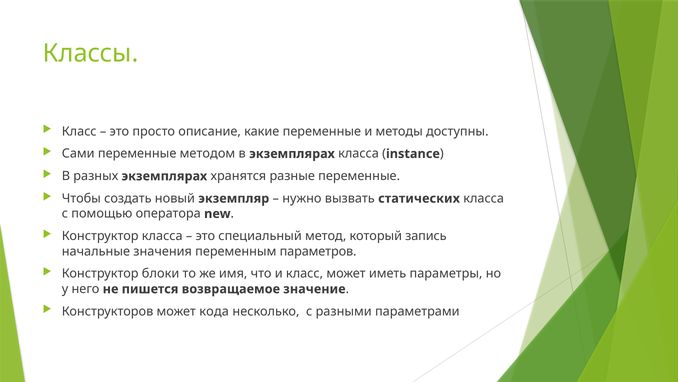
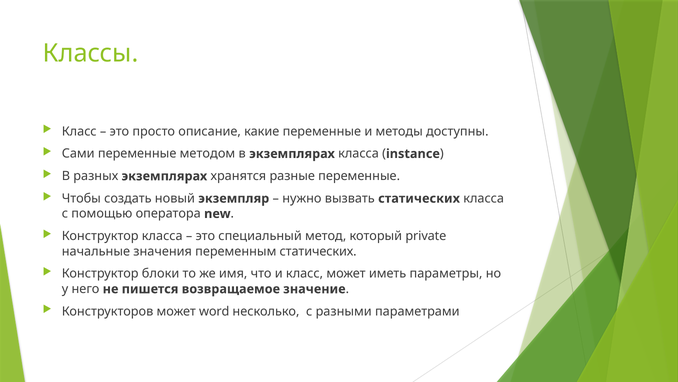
запись: запись -> private
переменным параметров: параметров -> статических
кода: кода -> word
